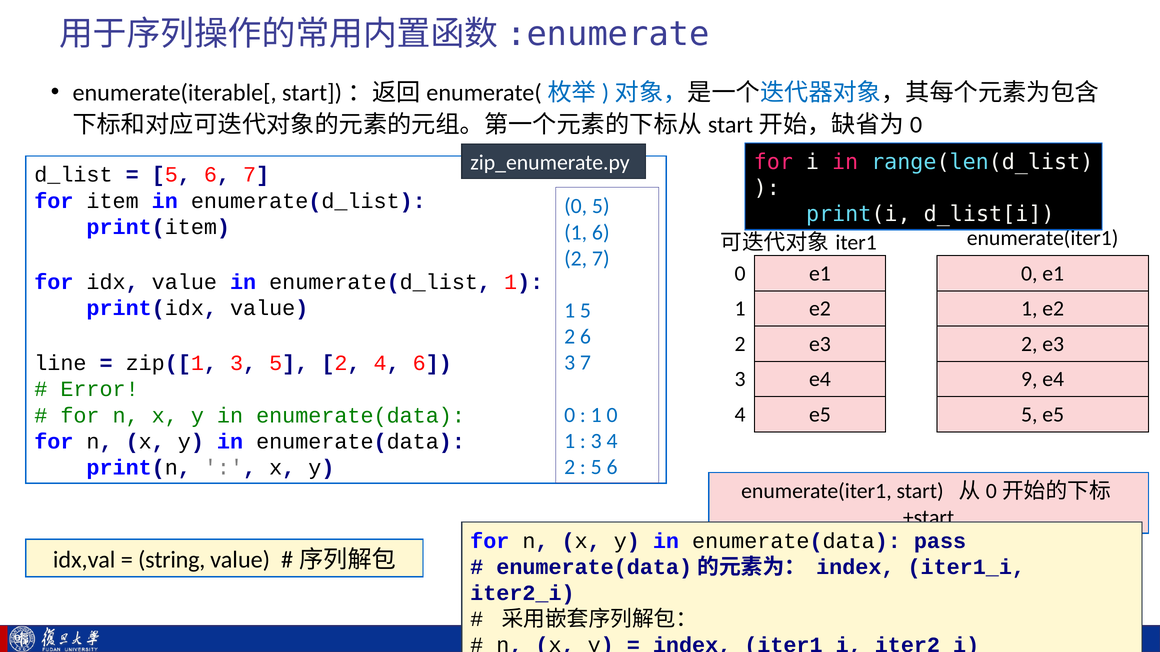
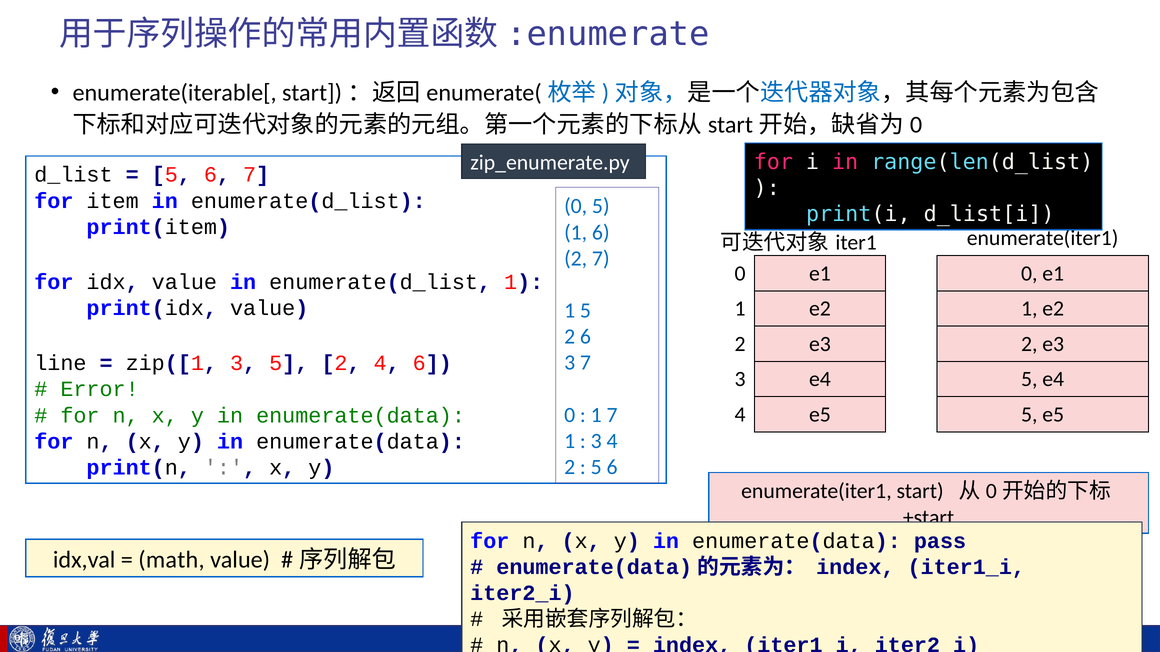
e4 9: 9 -> 5
1 0: 0 -> 7
string: string -> math
